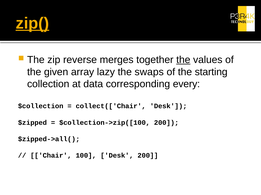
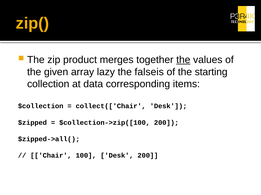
zip( underline: present -> none
reverse: reverse -> product
swaps: swaps -> falseis
every: every -> items
